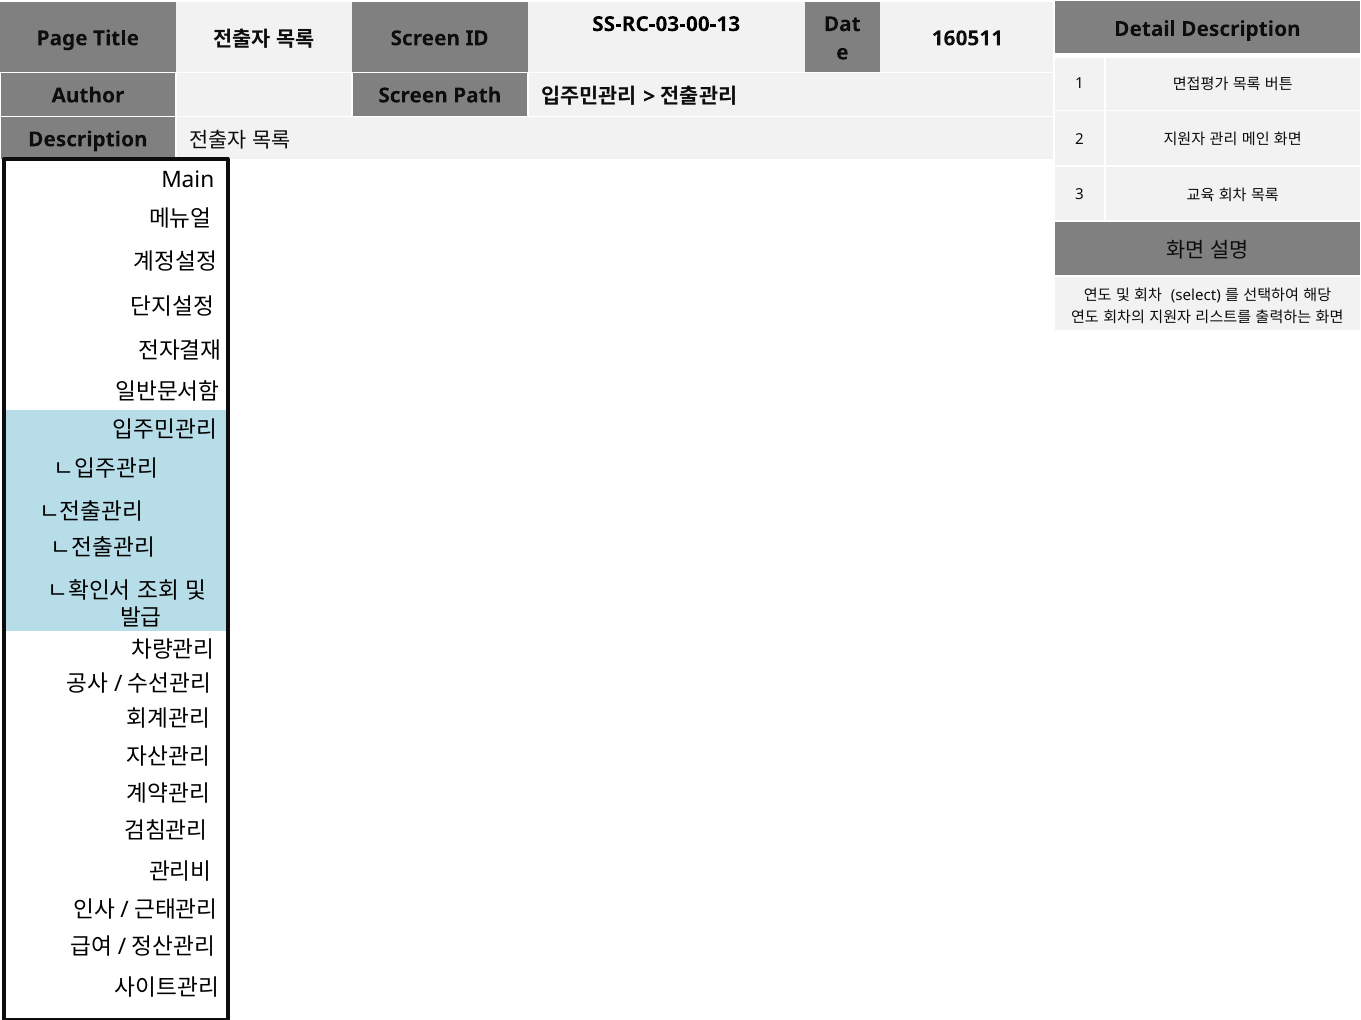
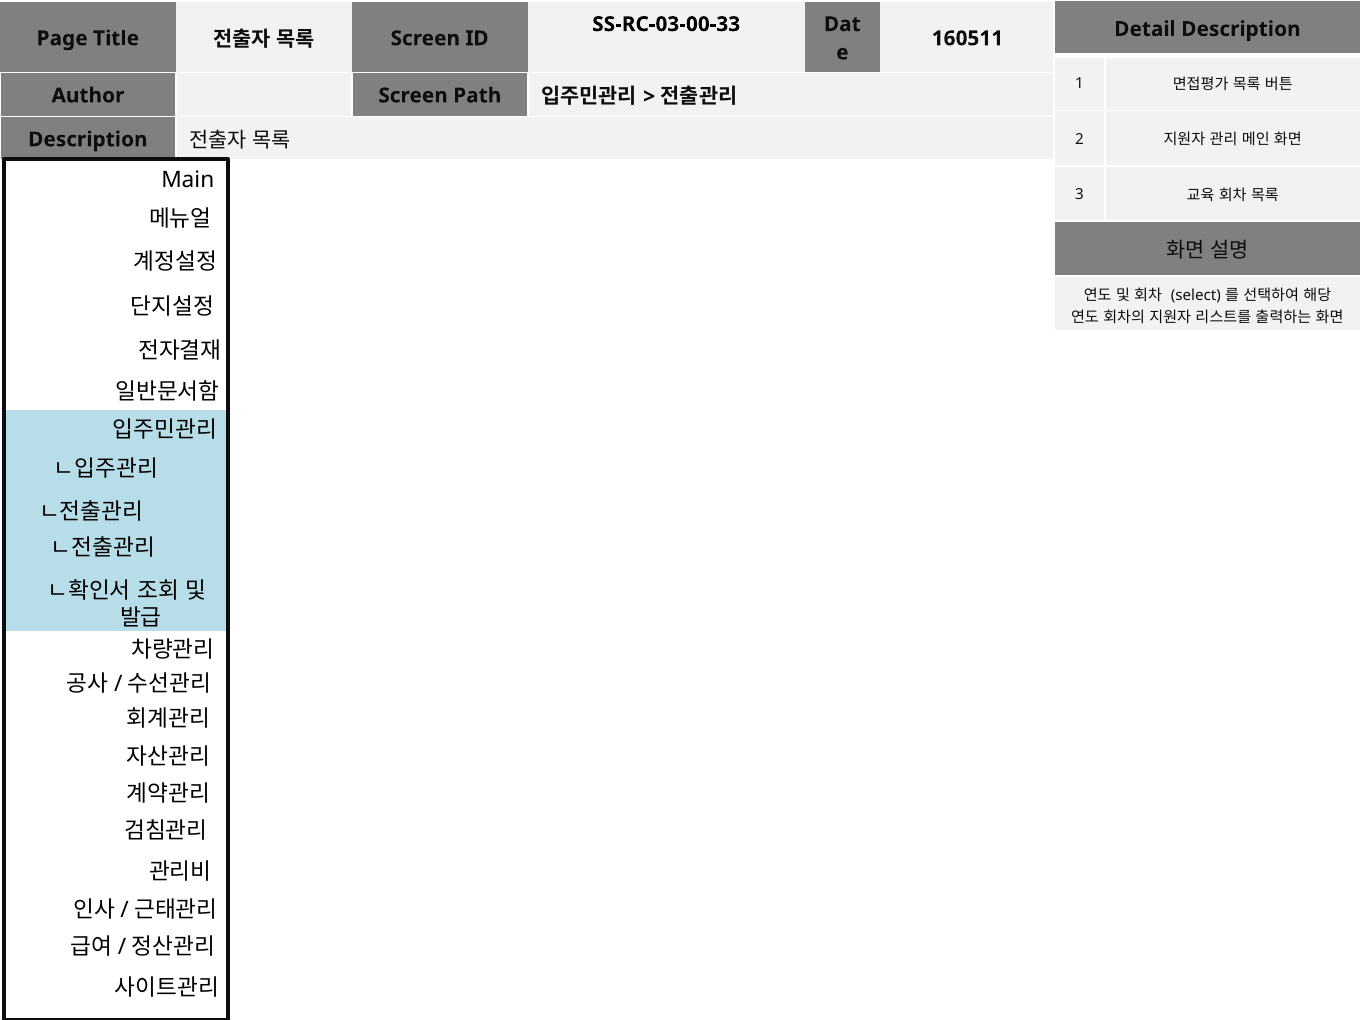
SS-RC-03-00-13: SS-RC-03-00-13 -> SS-RC-03-00-33
